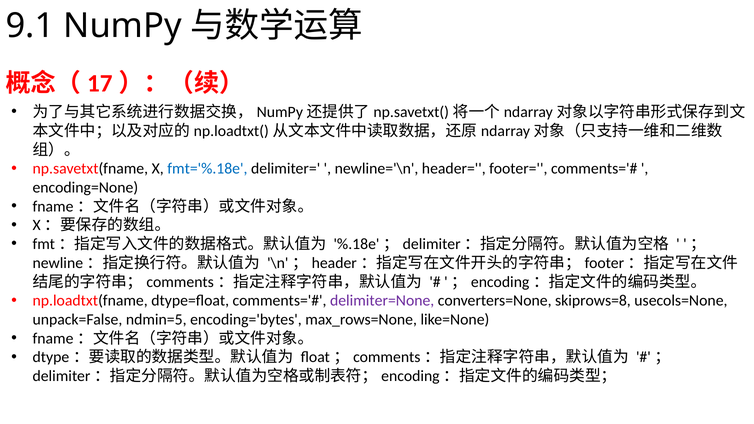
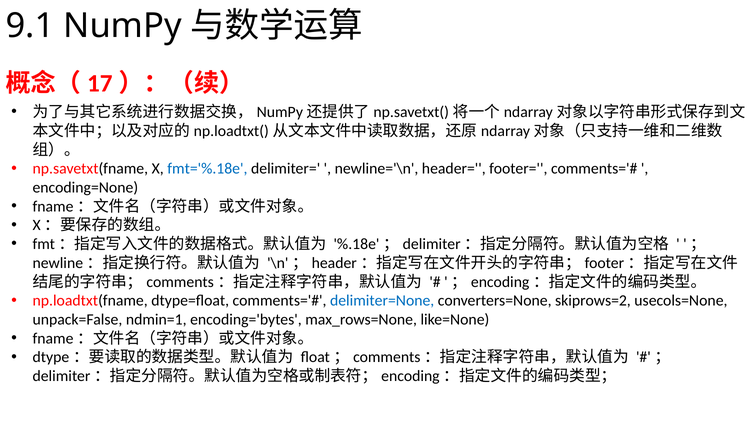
delimiter=None colour: purple -> blue
skiprows=8: skiprows=8 -> skiprows=2
ndmin=5: ndmin=5 -> ndmin=1
